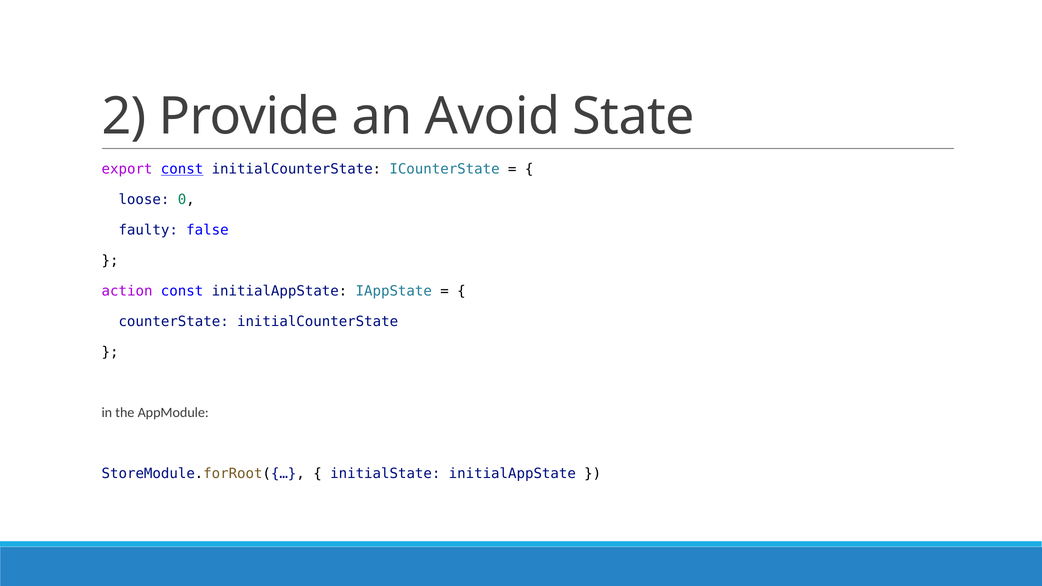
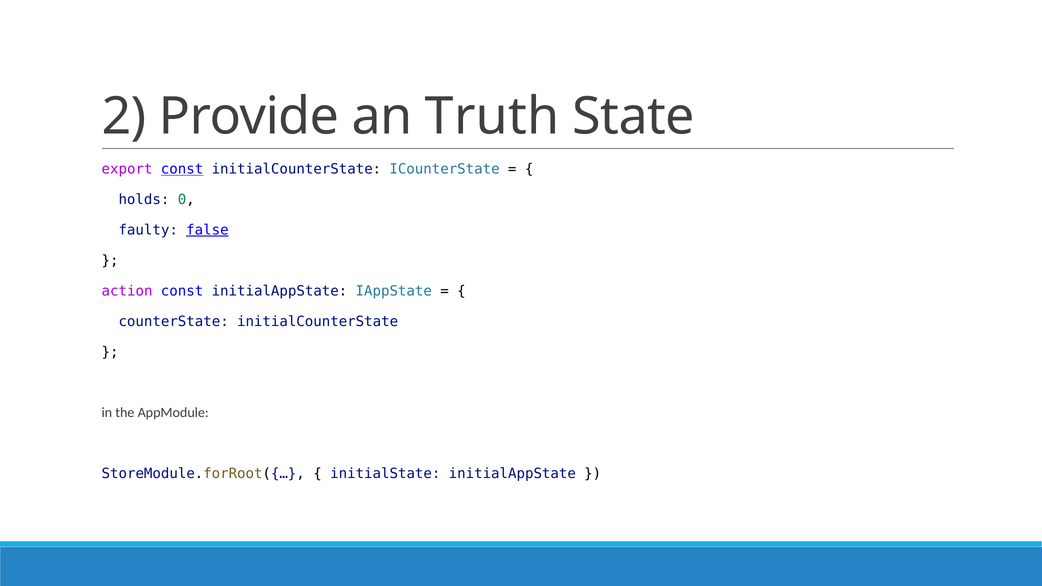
Avoid: Avoid -> Truth
loose: loose -> holds
false underline: none -> present
